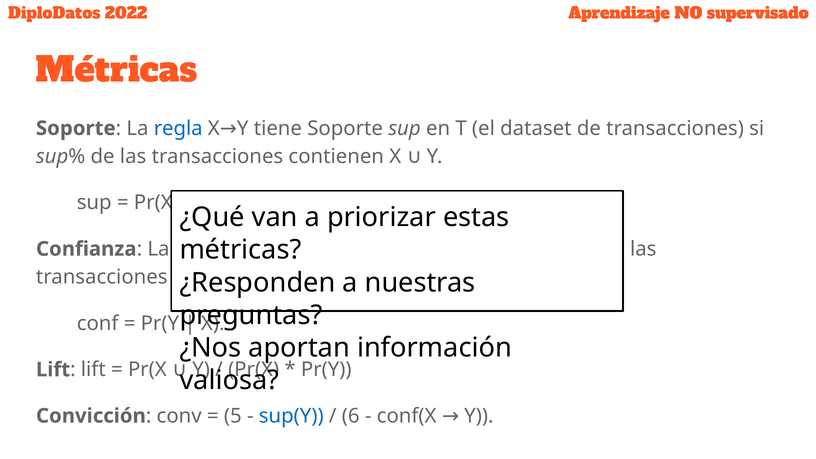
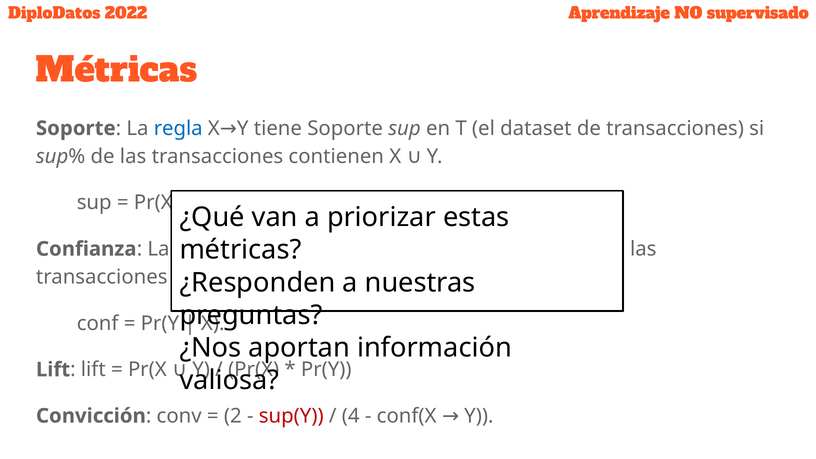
5: 5 -> 2
sup(Y colour: blue -> red
6: 6 -> 4
